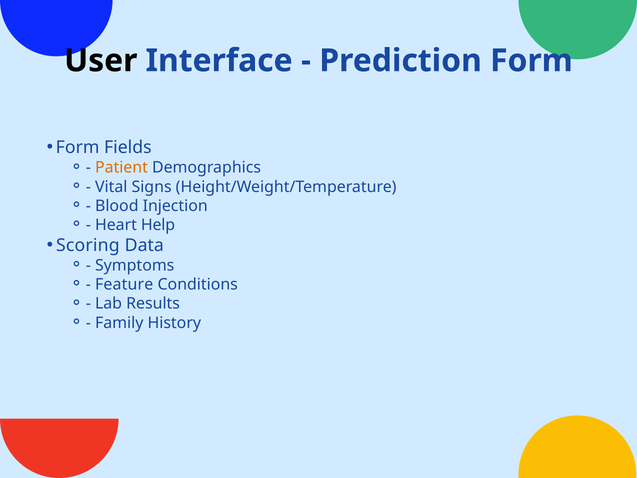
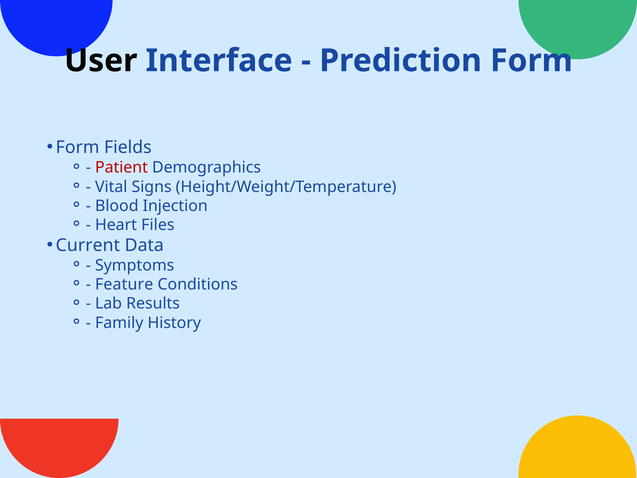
Patient colour: orange -> red
Help: Help -> Files
Scoring: Scoring -> Current
